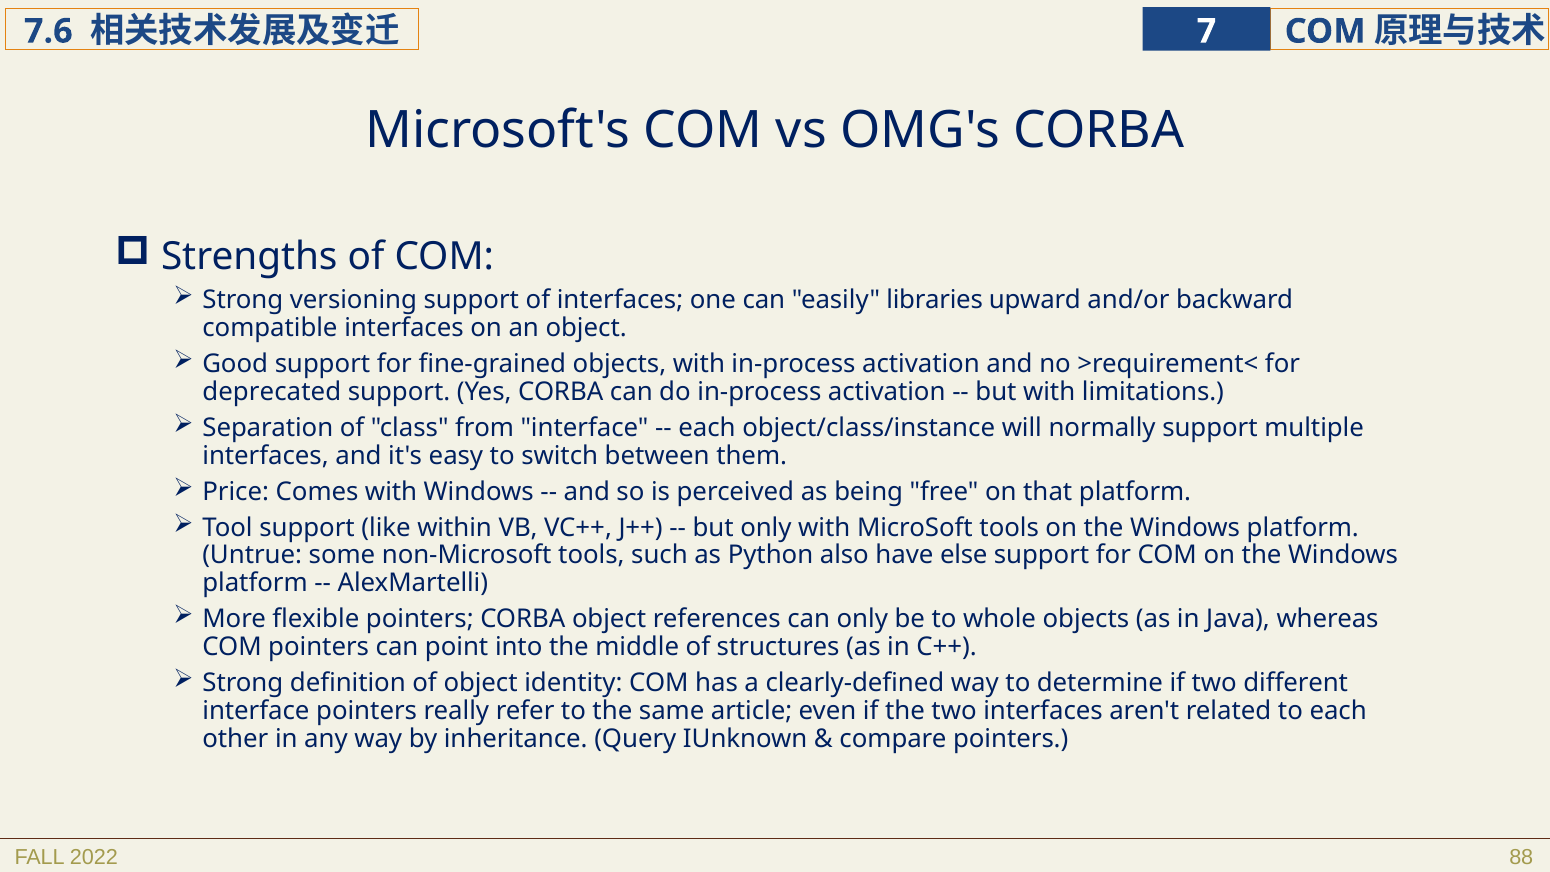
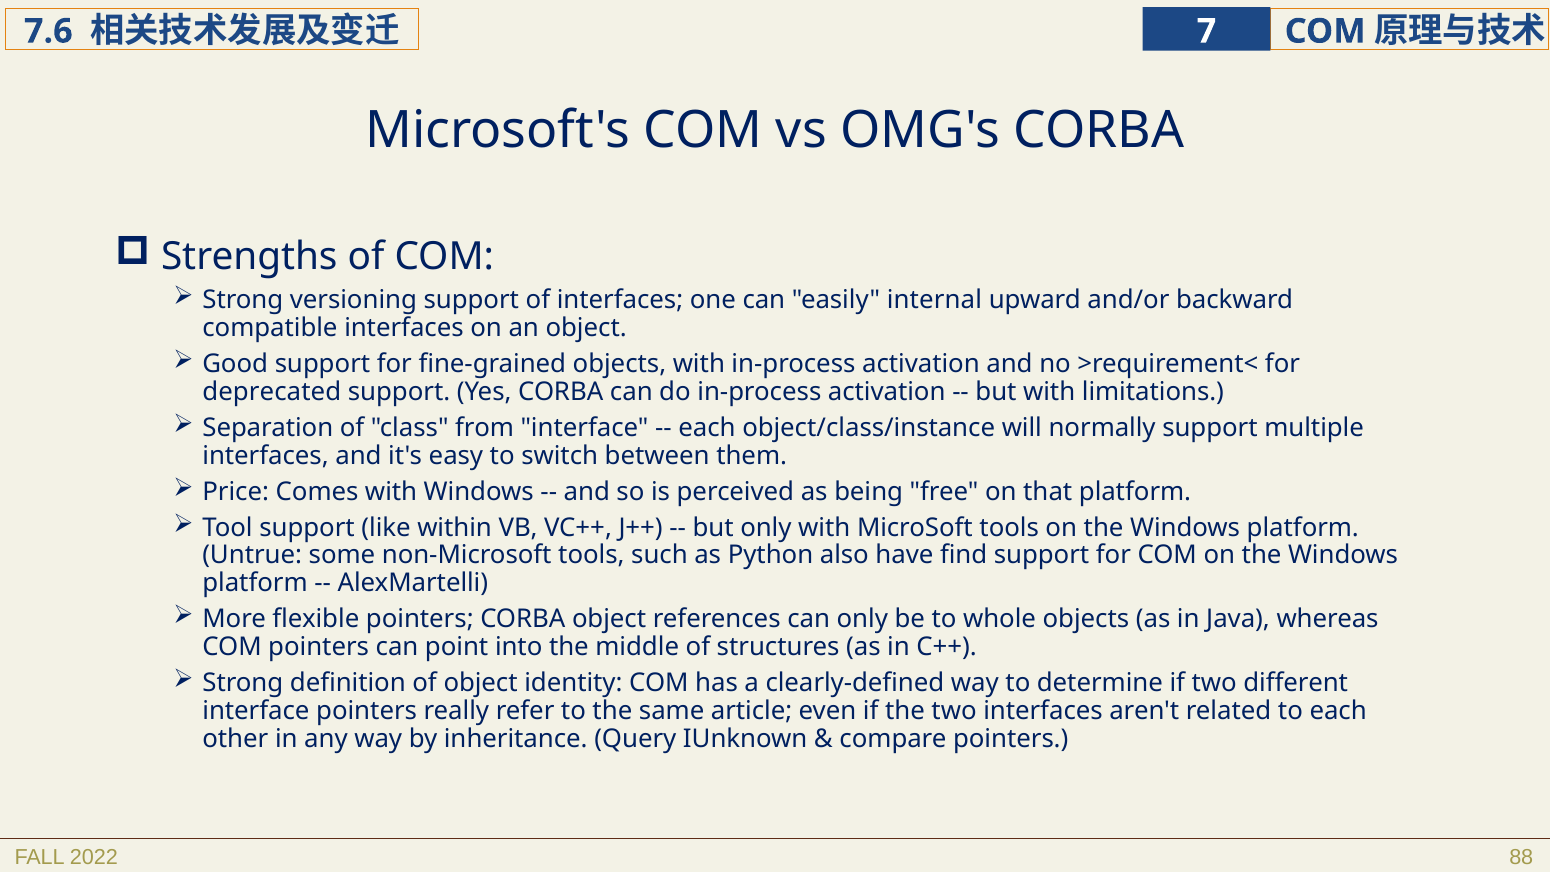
libraries: libraries -> internal
else: else -> find
